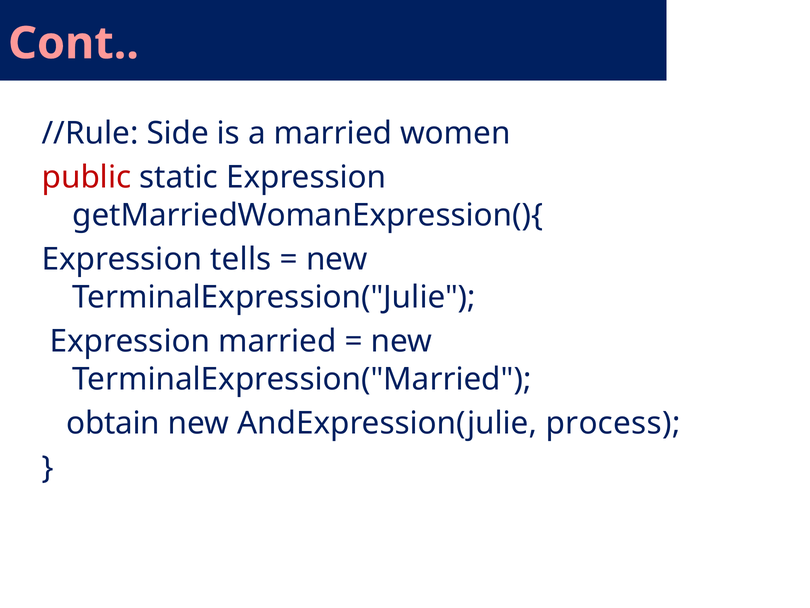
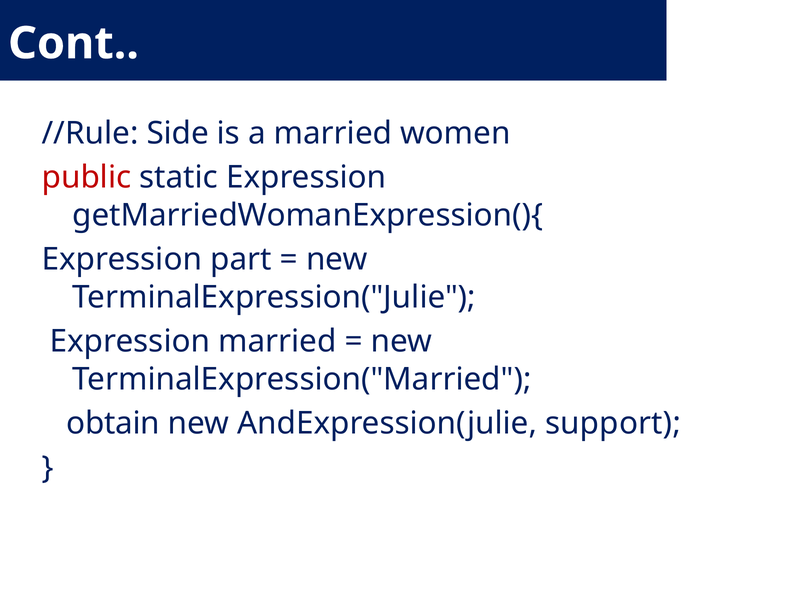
Cont colour: pink -> white
tells: tells -> part
process: process -> support
